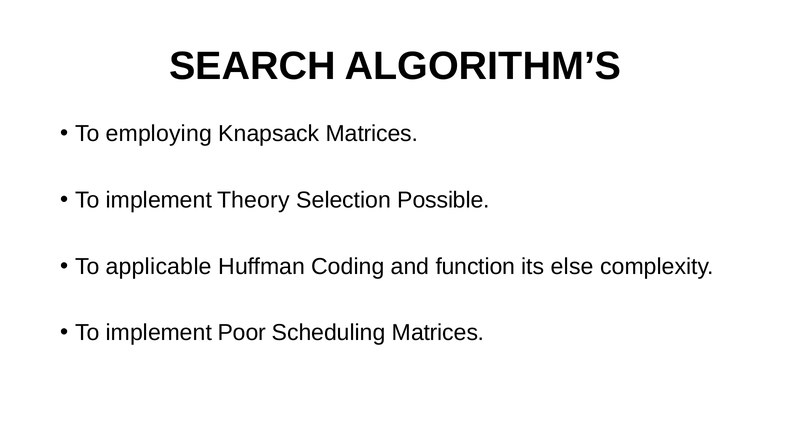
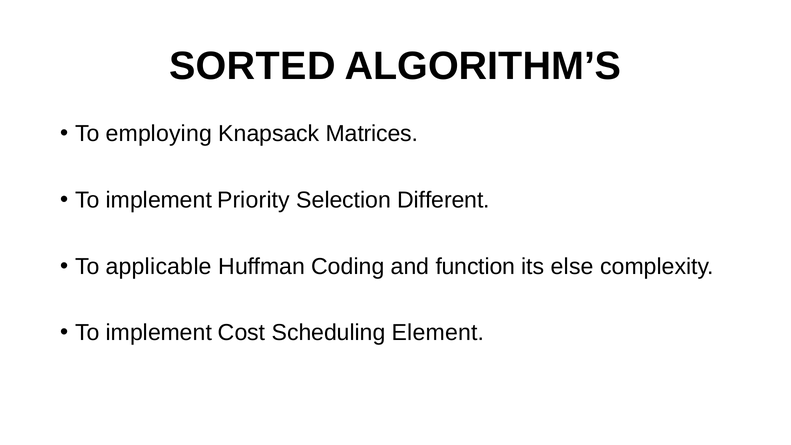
SEARCH: SEARCH -> SORTED
Theory: Theory -> Priority
Possible: Possible -> Different
Poor: Poor -> Cost
Scheduling Matrices: Matrices -> Element
